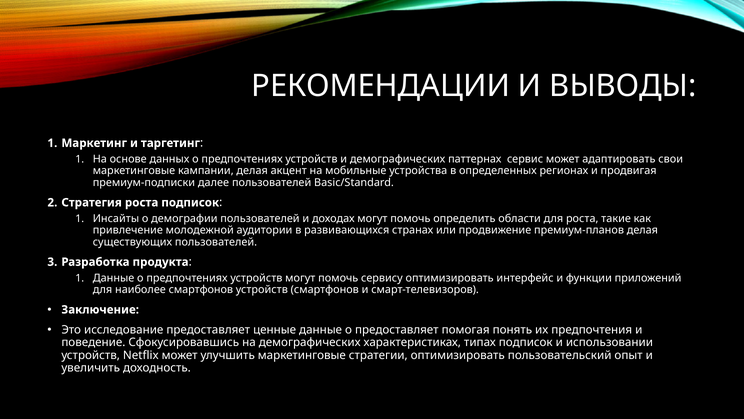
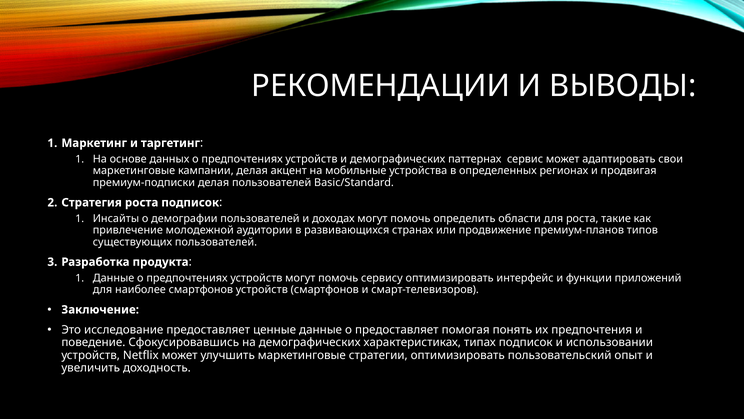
премиум-подписки далее: далее -> делая
премиум-планов делая: делая -> типов
